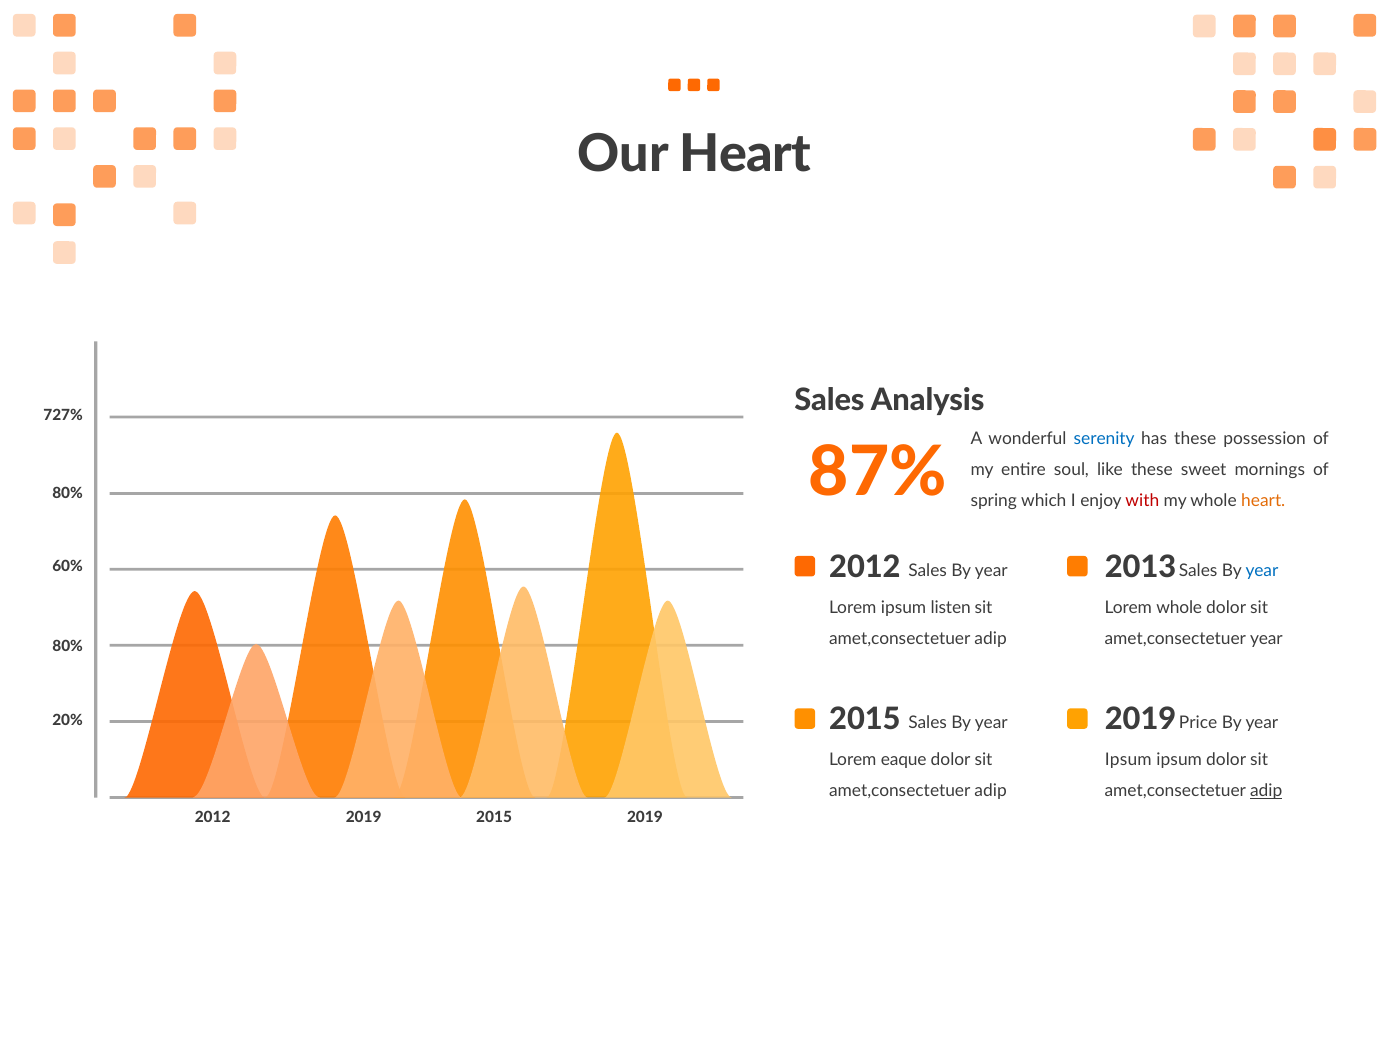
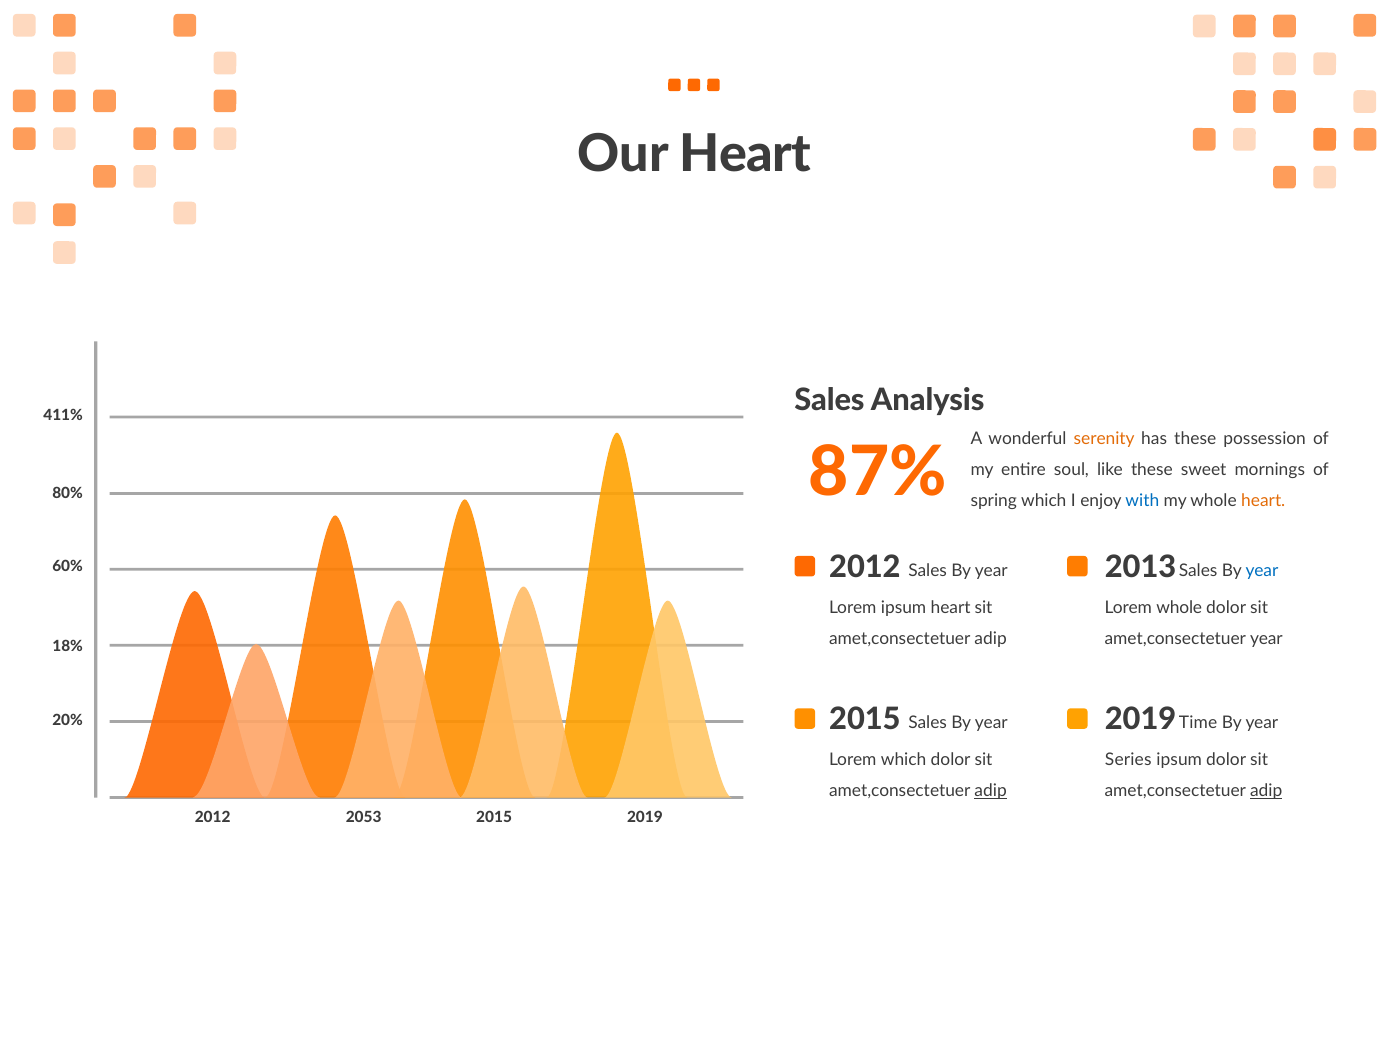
727%: 727% -> 411%
serenity colour: blue -> orange
with colour: red -> blue
ipsum listen: listen -> heart
80% at (68, 646): 80% -> 18%
Price: Price -> Time
Lorem eaque: eaque -> which
Ipsum at (1128, 760): Ipsum -> Series
adip at (991, 791) underline: none -> present
2019 at (364, 817): 2019 -> 2053
